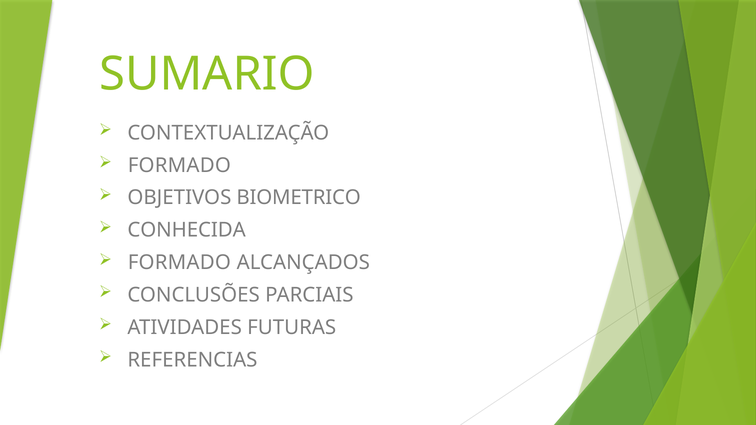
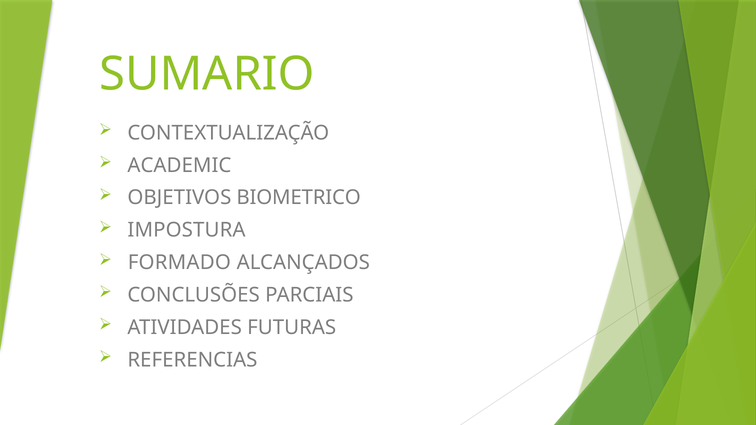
FORMADO at (179, 165): FORMADO -> ACADEMIC
CONHECIDA: CONHECIDA -> IMPOSTURA
